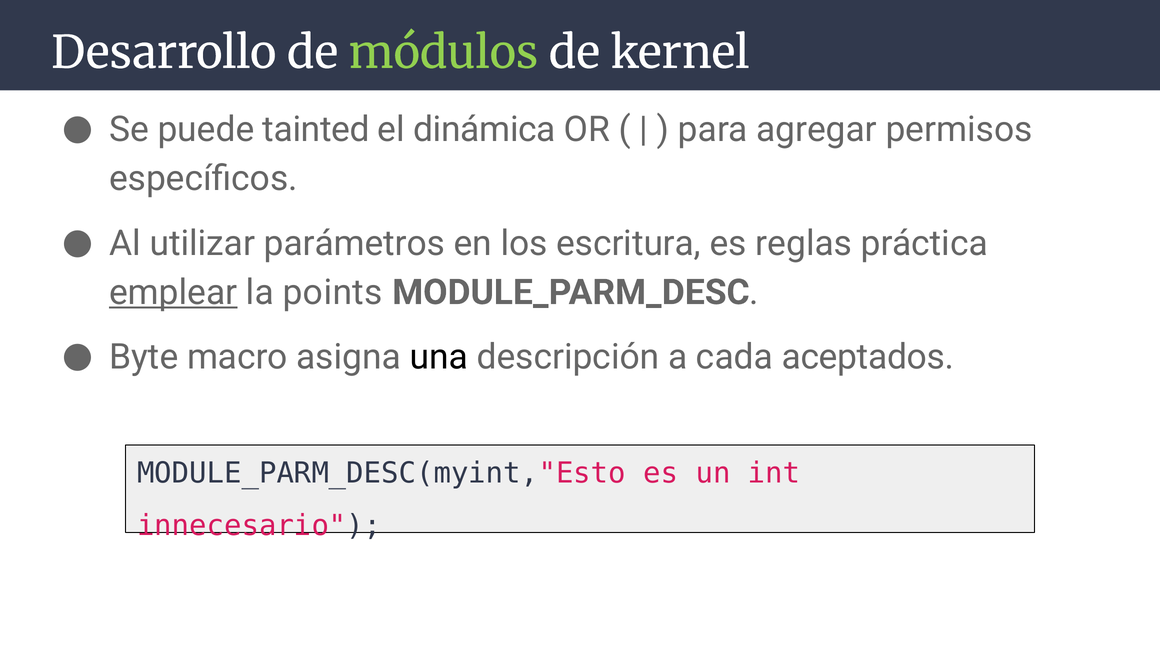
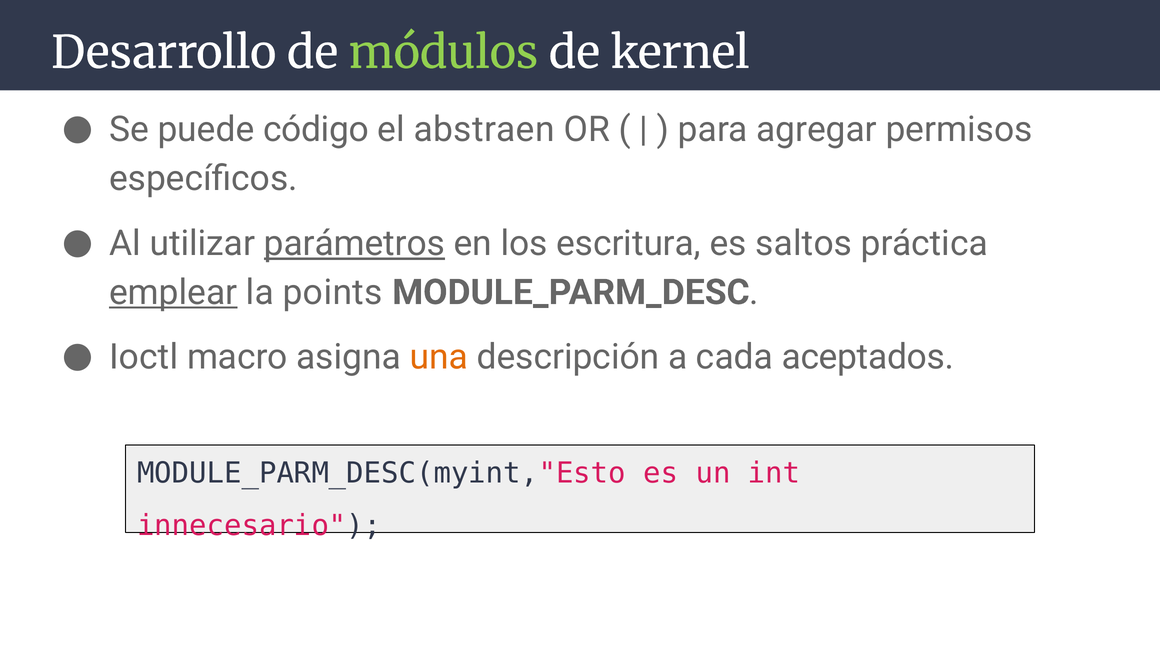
tainted: tainted -> código
dinámica: dinámica -> abstraen
parámetros underline: none -> present
reglas: reglas -> saltos
Byte: Byte -> Ioctl
una colour: black -> orange
